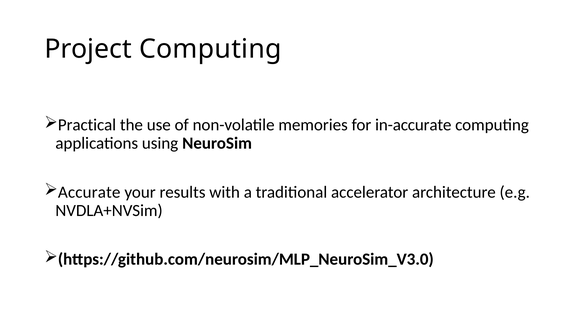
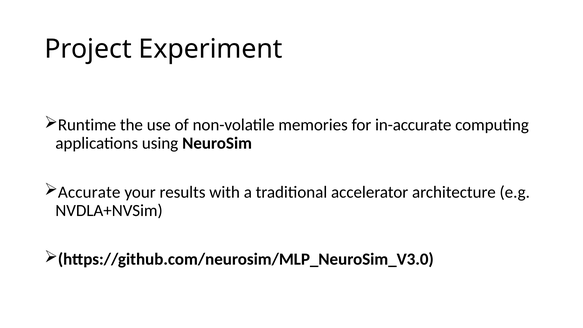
Project Computing: Computing -> Experiment
Practical: Practical -> Runtime
